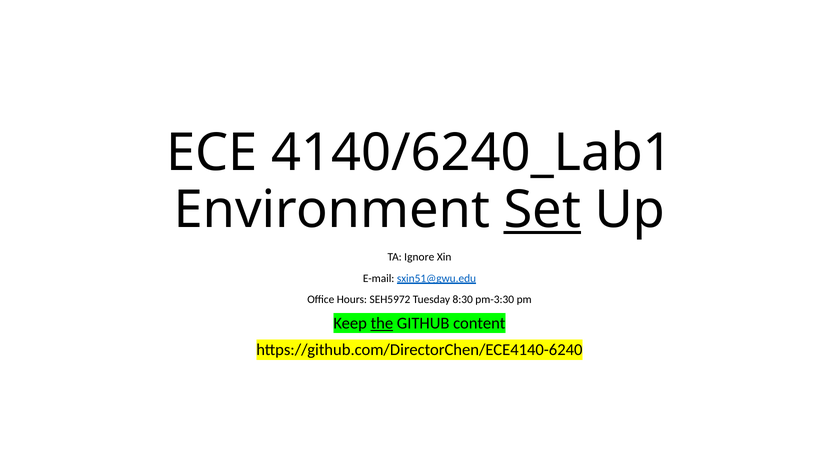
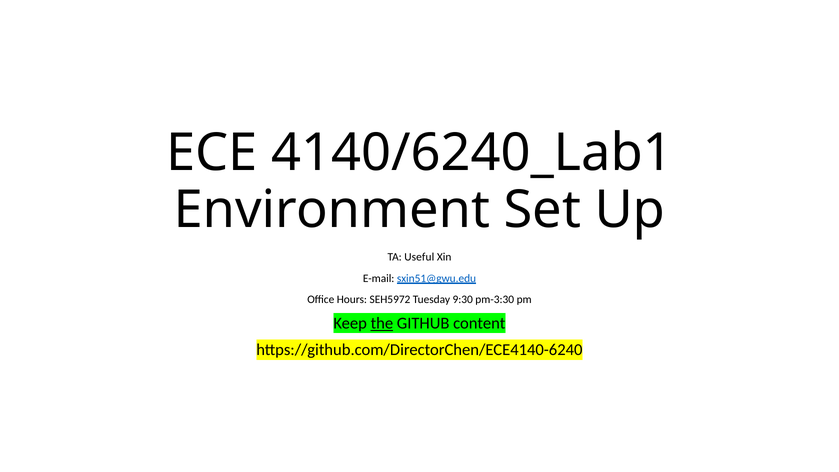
Set underline: present -> none
Ignore: Ignore -> Useful
8:30: 8:30 -> 9:30
